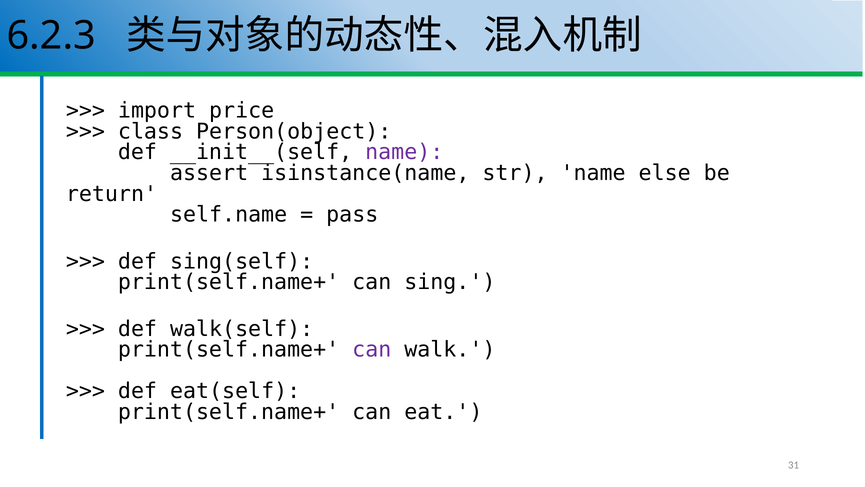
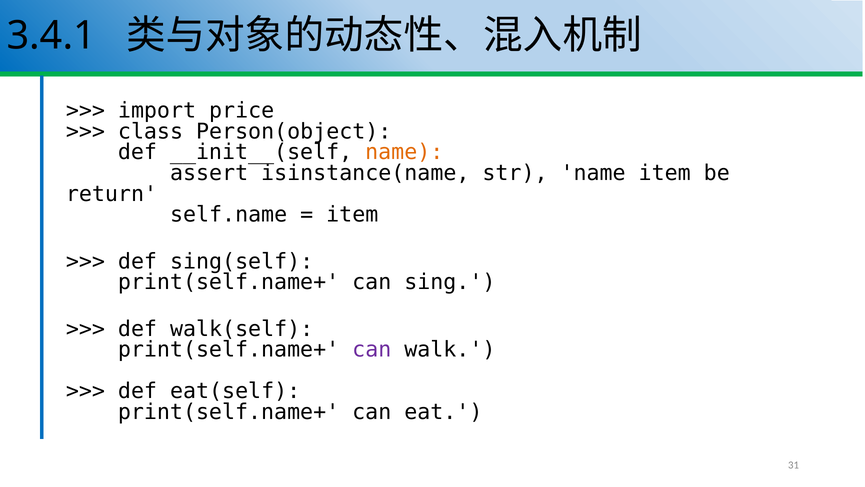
6.2.3: 6.2.3 -> 3.4.1
name at (404, 152) colour: purple -> orange
name else: else -> item
pass at (352, 214): pass -> item
